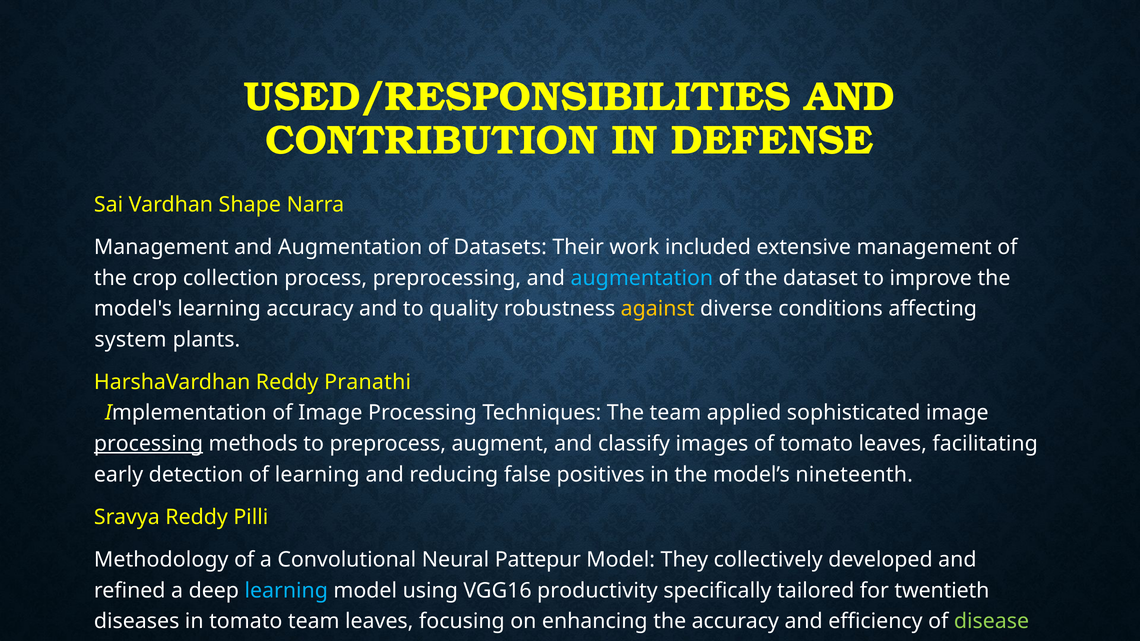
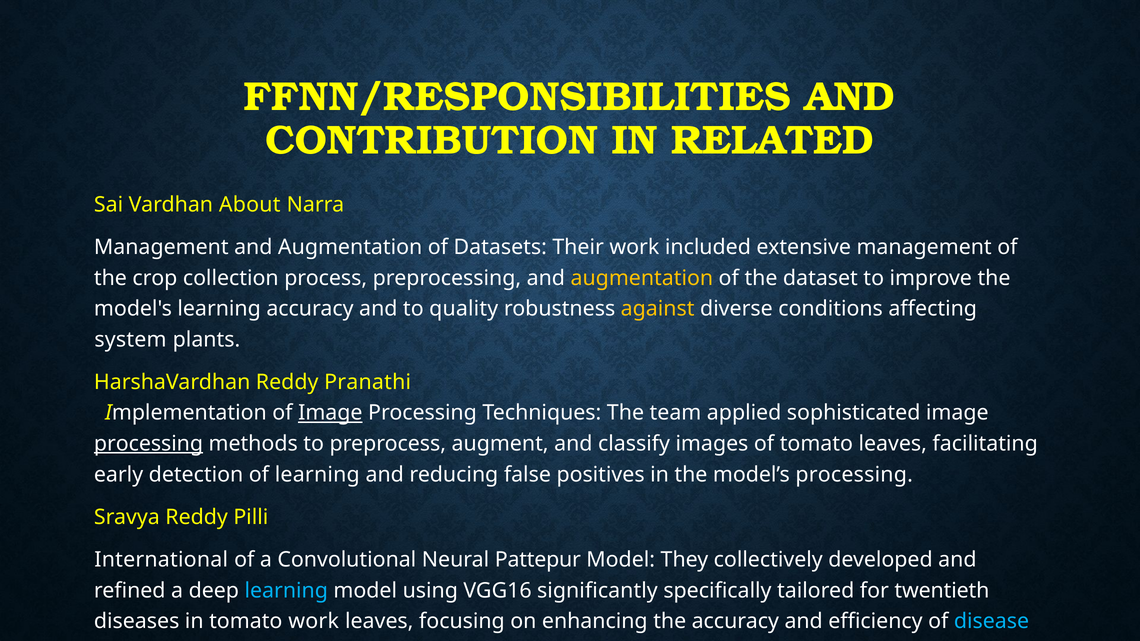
USED/RESPONSIBILITIES: USED/RESPONSIBILITIES -> FFNN/RESPONSIBILITIES
DEFENSE: DEFENSE -> RELATED
Shape: Shape -> About
augmentation at (642, 278) colour: light blue -> yellow
Image at (330, 413) underline: none -> present
model’s nineteenth: nineteenth -> processing
Methodology: Methodology -> International
productivity: productivity -> significantly
tomato team: team -> work
disease colour: light green -> light blue
